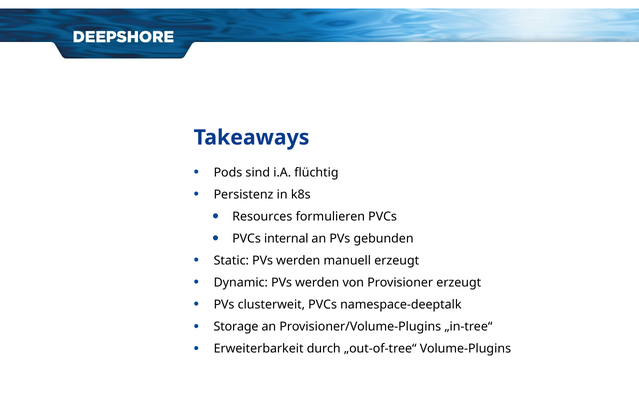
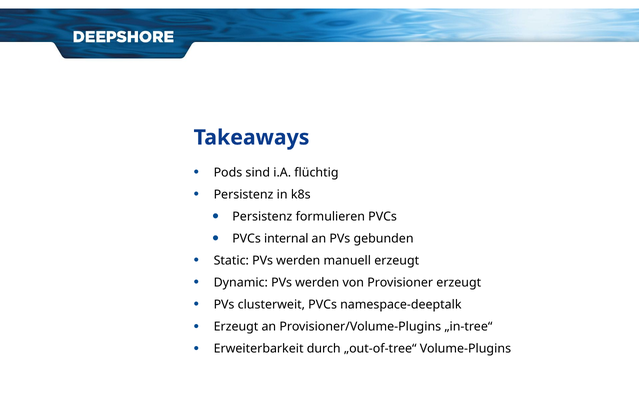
Resources at (262, 217): Resources -> Persistenz
Storage at (236, 327): Storage -> Erzeugt
